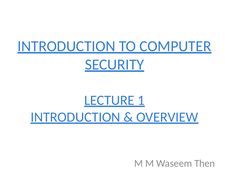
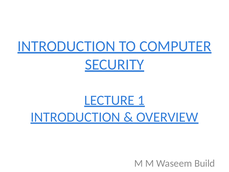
Then: Then -> Build
